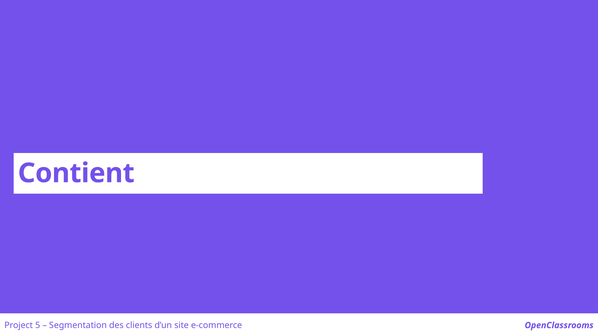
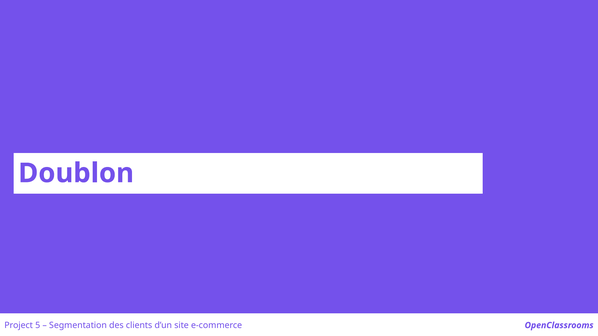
Contient: Contient -> Doublon
